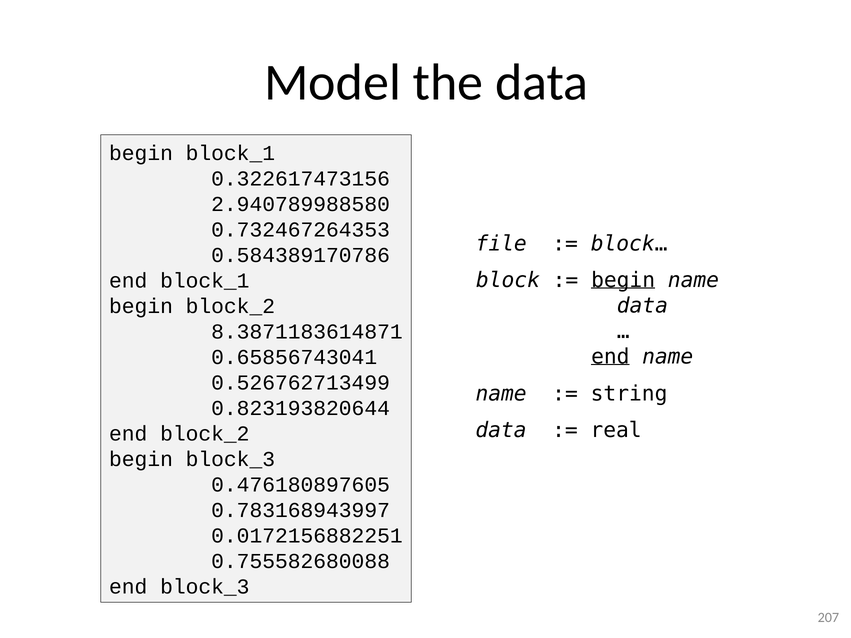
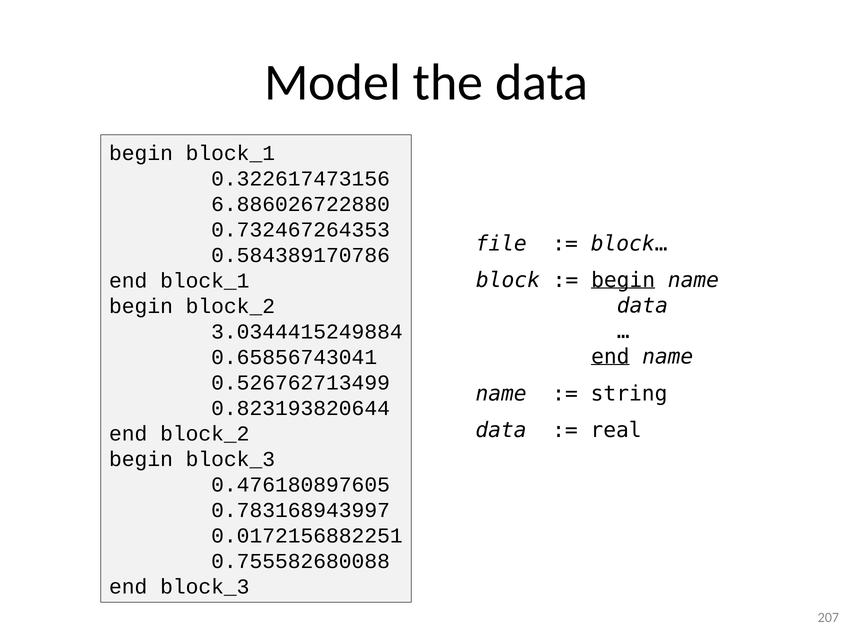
2.940789988580: 2.940789988580 -> 6.886026722880
8.3871183614871: 8.3871183614871 -> 3.0344415249884
